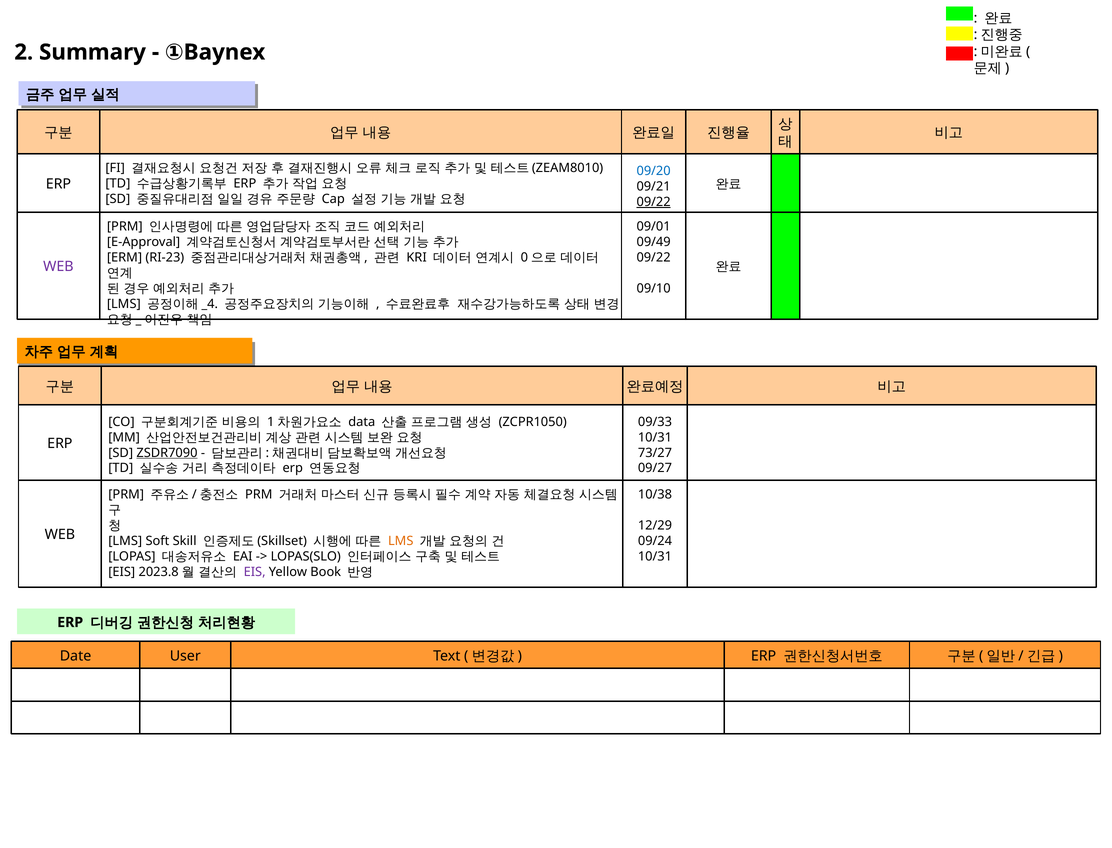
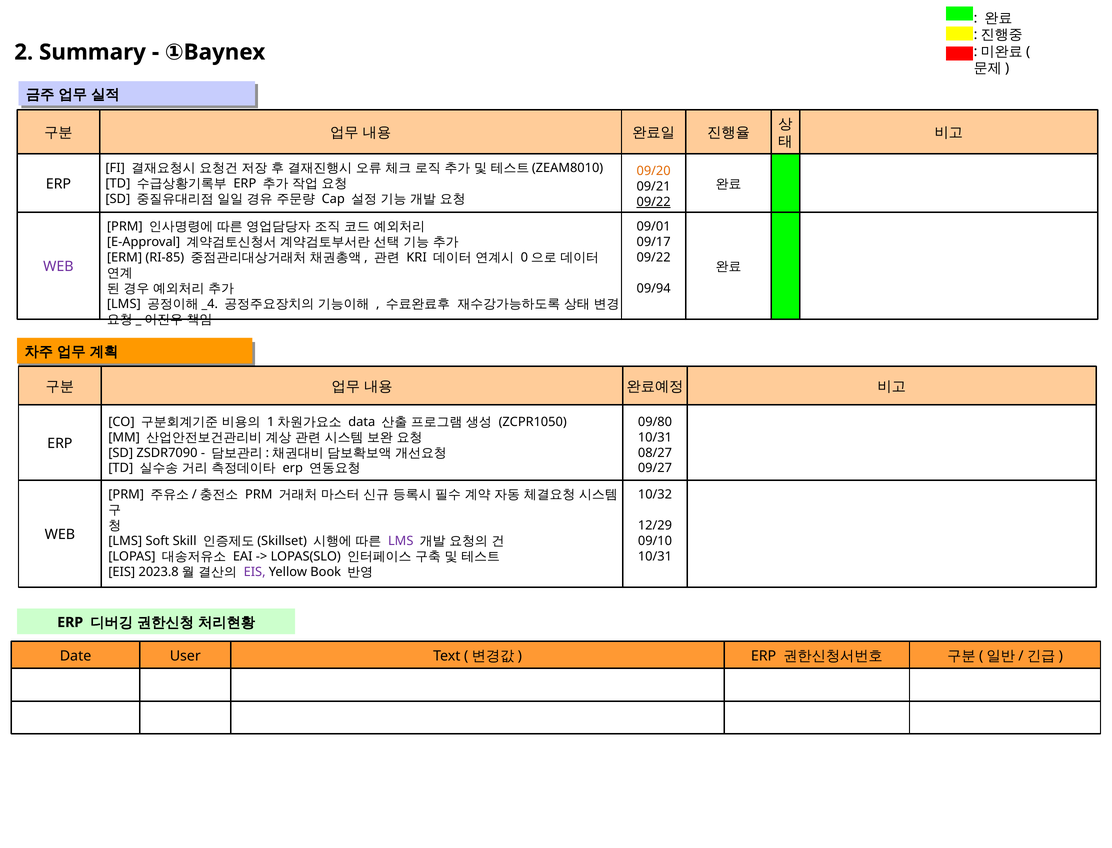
09/20 colour: blue -> orange
09/49: 09/49 -> 09/17
RI-23: RI-23 -> RI-85
09/10: 09/10 -> 09/94
09/33: 09/33 -> 09/80
ZSDR7090 underline: present -> none
73/27: 73/27 -> 08/27
10/38: 10/38 -> 10/32
LMS at (401, 541) colour: orange -> purple
09/24: 09/24 -> 09/10
